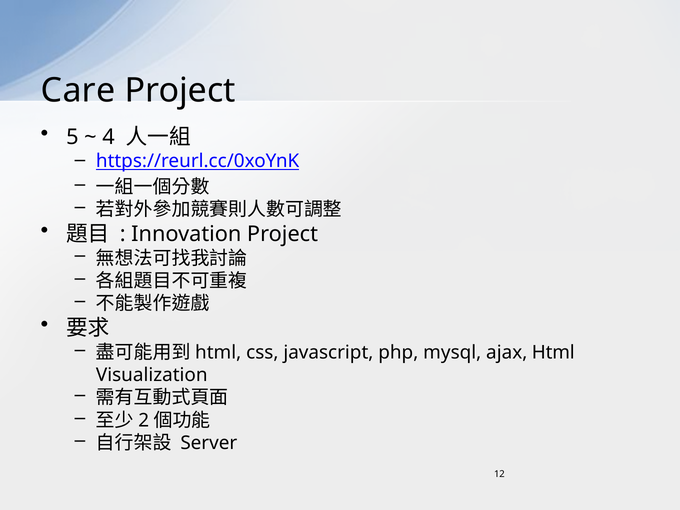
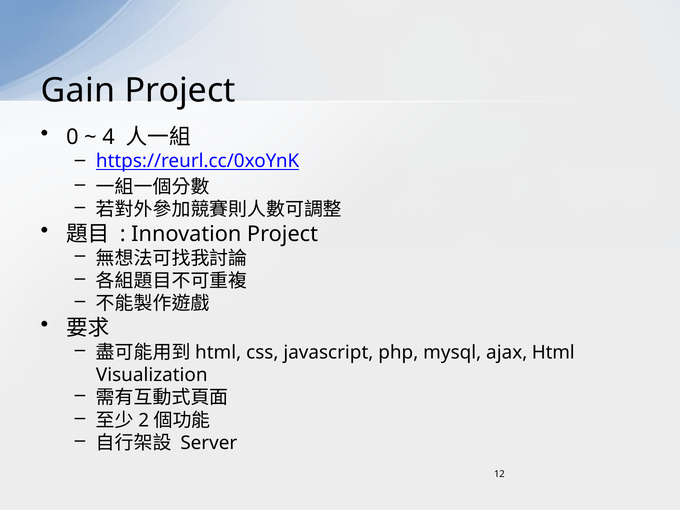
Care: Care -> Gain
5: 5 -> 0
